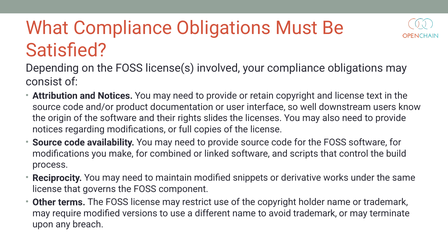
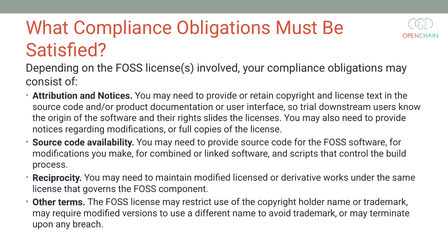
well: well -> trial
snippets: snippets -> licensed
